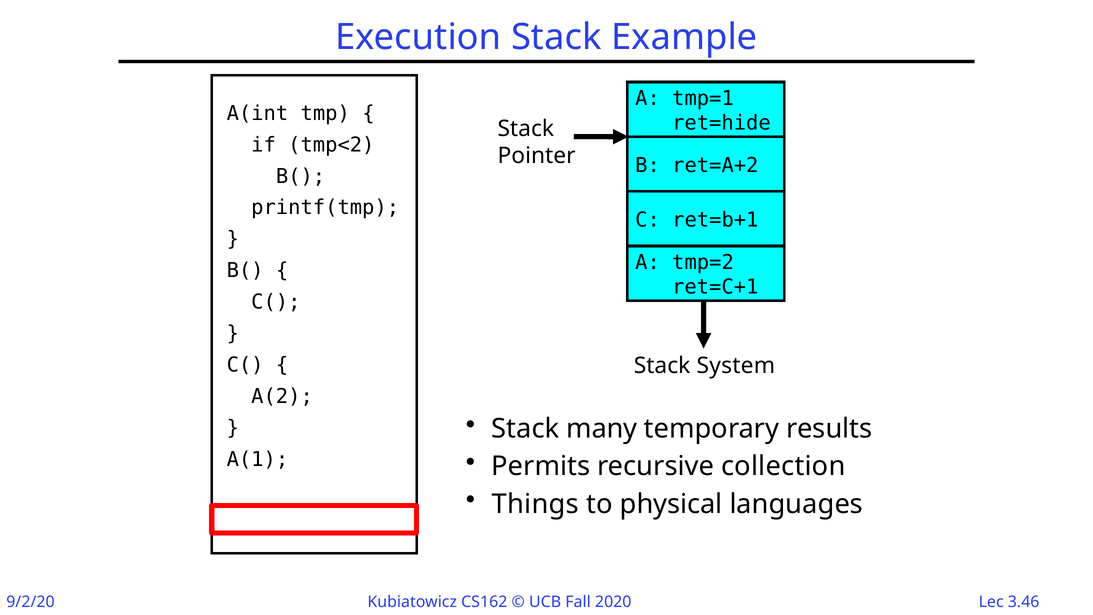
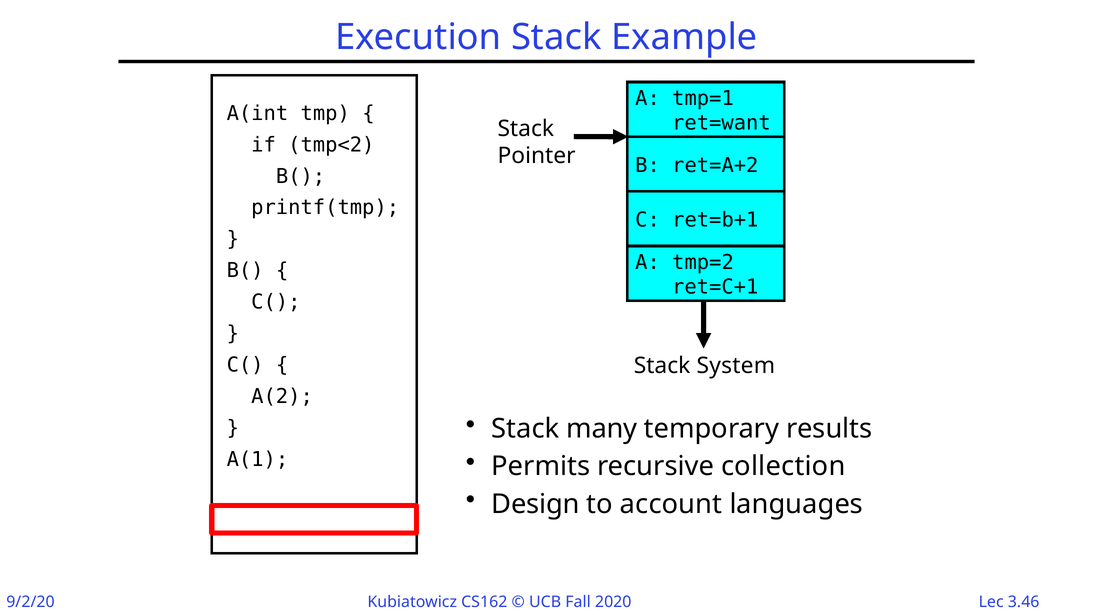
ret=hide: ret=hide -> ret=want
Things: Things -> Design
physical: physical -> account
